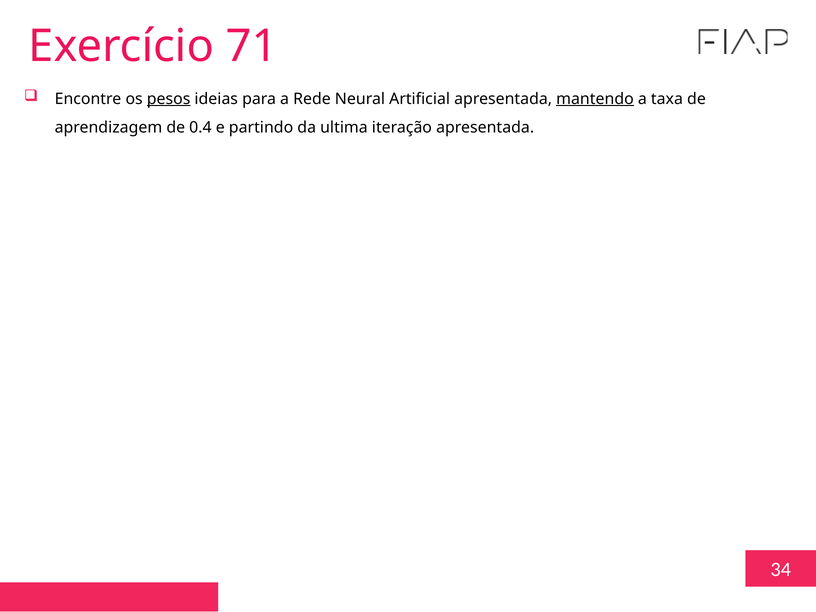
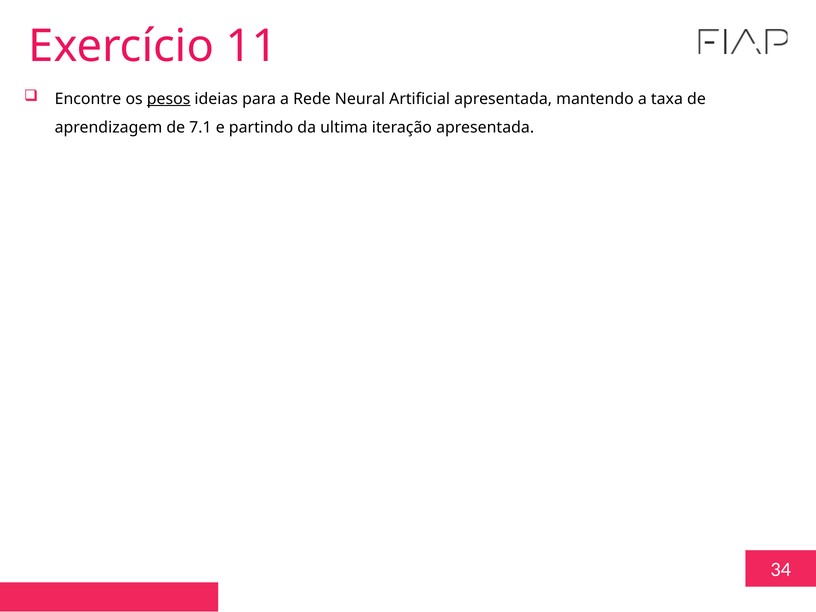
71: 71 -> 11
mantendo underline: present -> none
0.4: 0.4 -> 7.1
